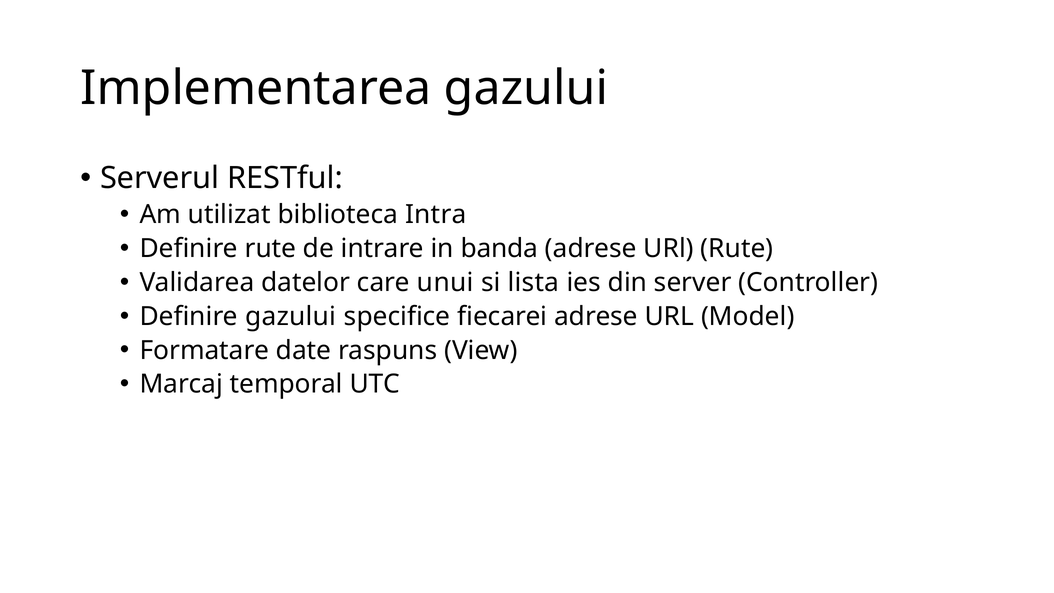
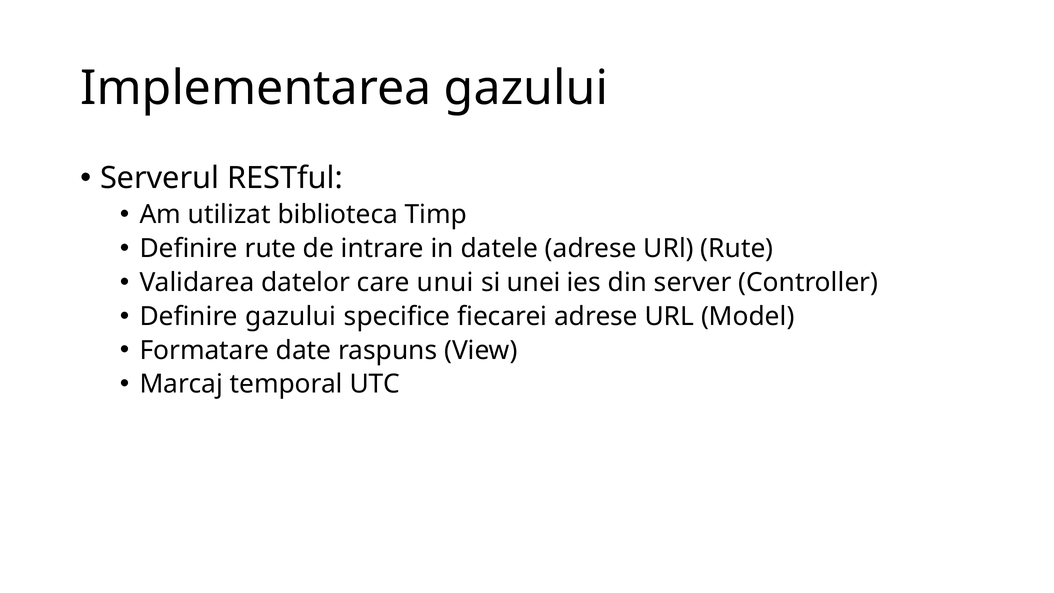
Intra: Intra -> Timp
banda: banda -> datele
lista: lista -> unei
